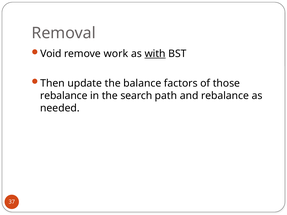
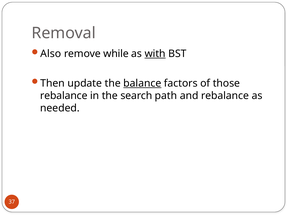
Void: Void -> Also
work: work -> while
balance underline: none -> present
